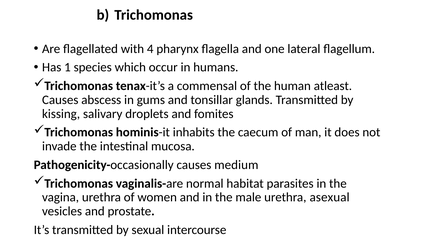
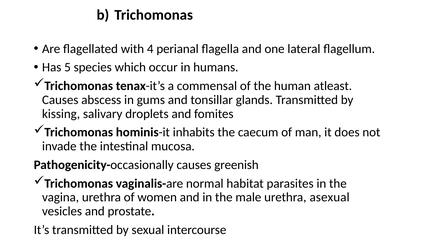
pharynx: pharynx -> perianal
1: 1 -> 5
medium: medium -> greenish
